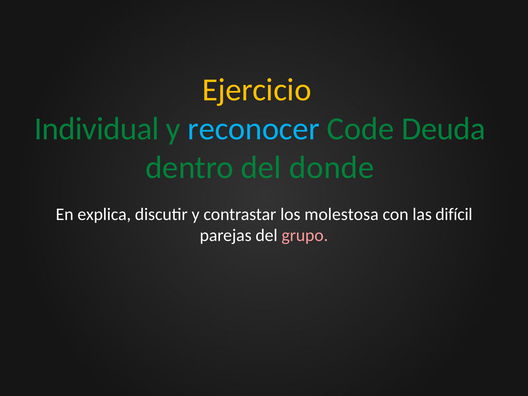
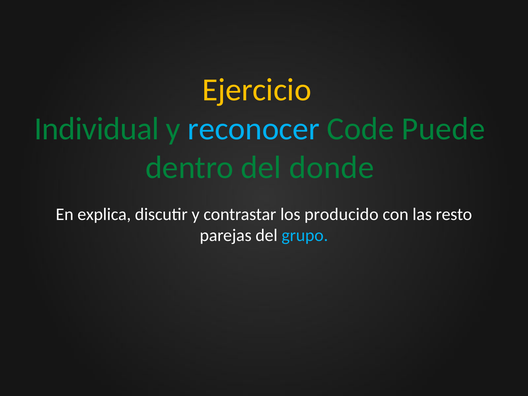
Deuda: Deuda -> Puede
molestosa: molestosa -> producido
difícil: difícil -> resto
grupo colour: pink -> light blue
